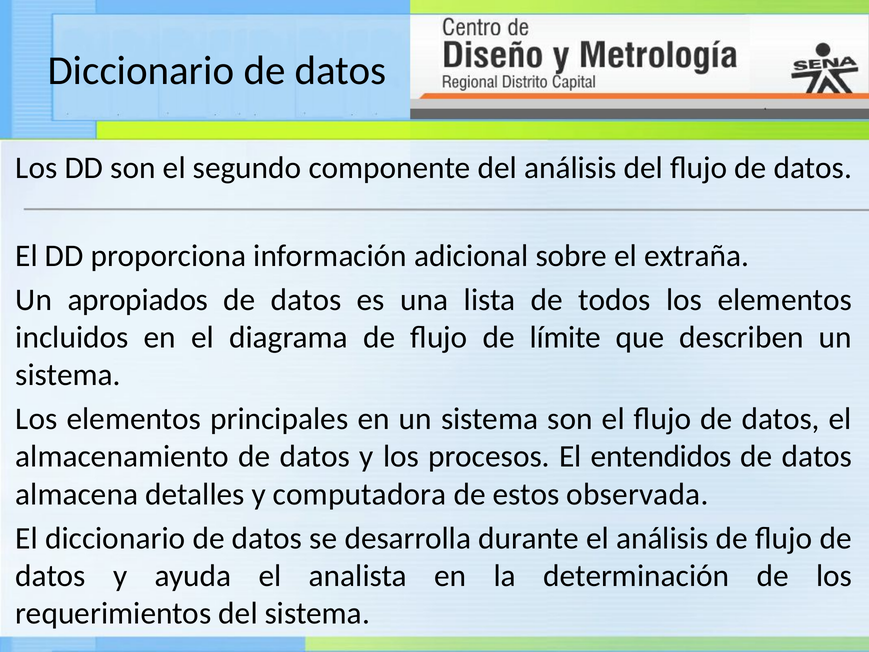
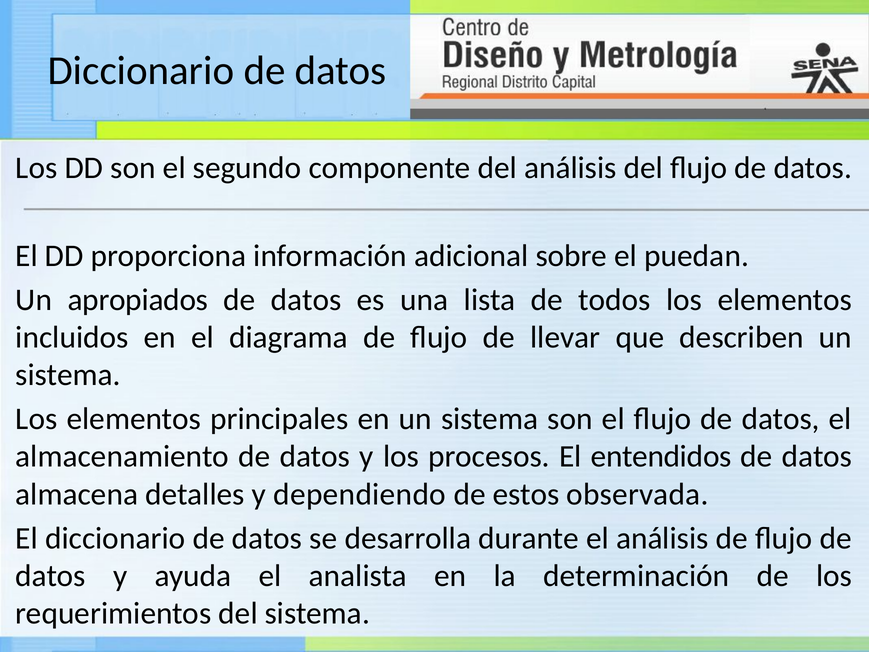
extraña: extraña -> puedan
límite: límite -> llevar
computadora: computadora -> dependiendo
